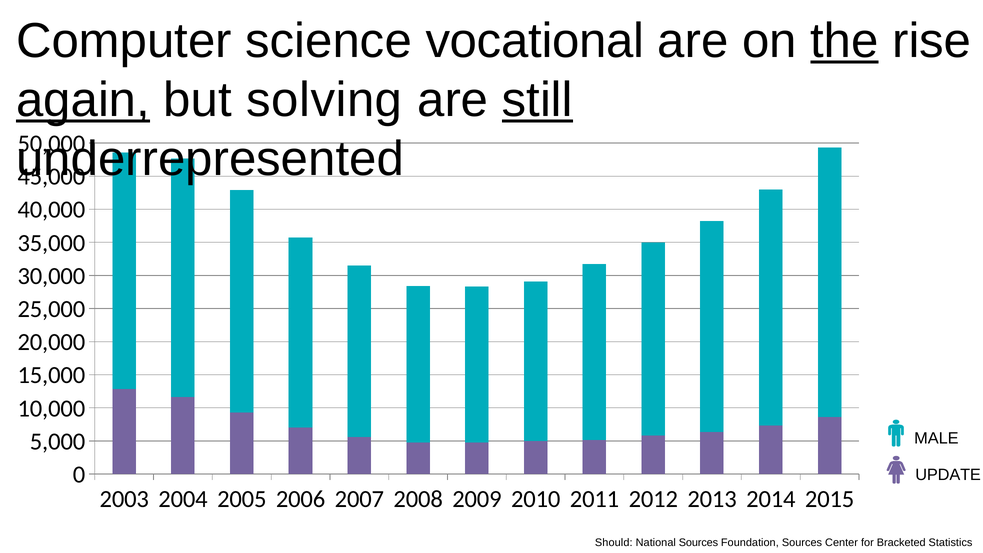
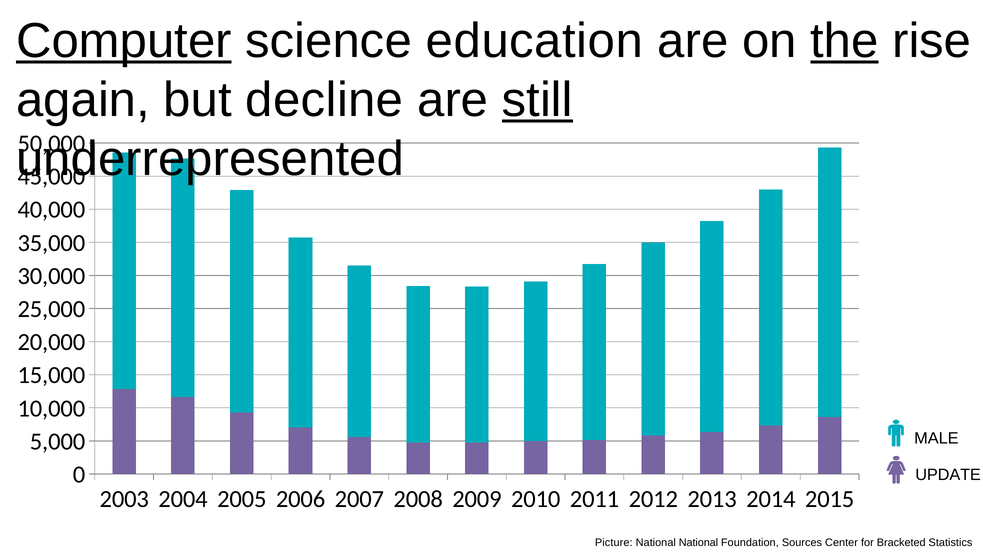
Computer underline: none -> present
vocational: vocational -> education
again underline: present -> none
solving: solving -> decline
Should: Should -> Picture
National Sources: Sources -> National
